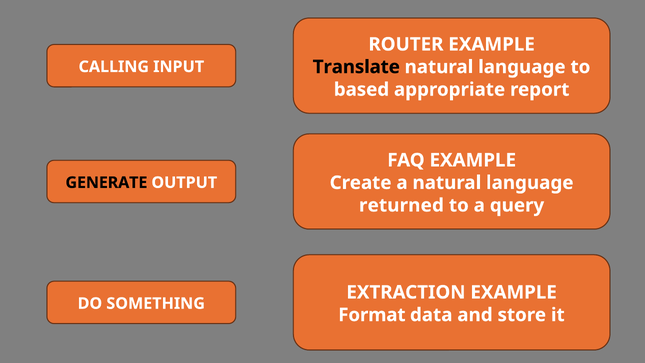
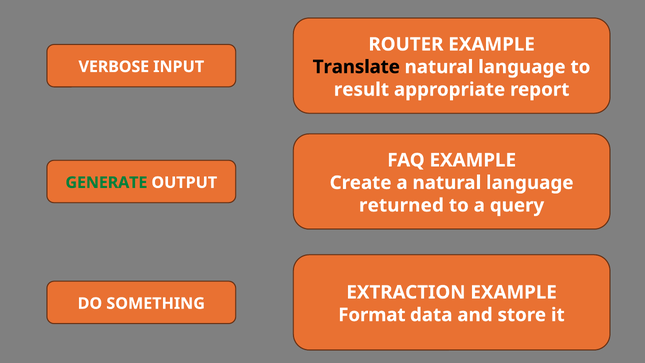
CALLING: CALLING -> VERBOSE
based: based -> result
GENERATE colour: black -> green
